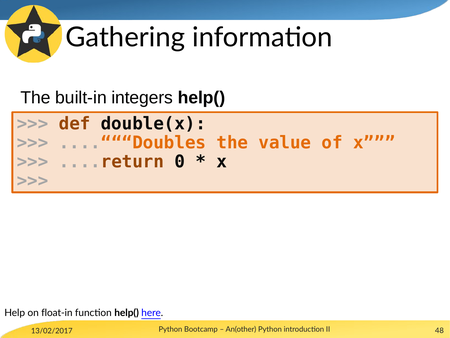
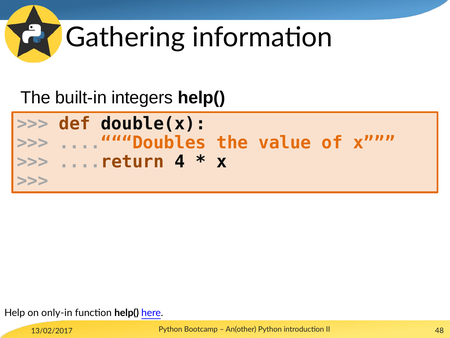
0: 0 -> 4
float-in: float-in -> only-in
